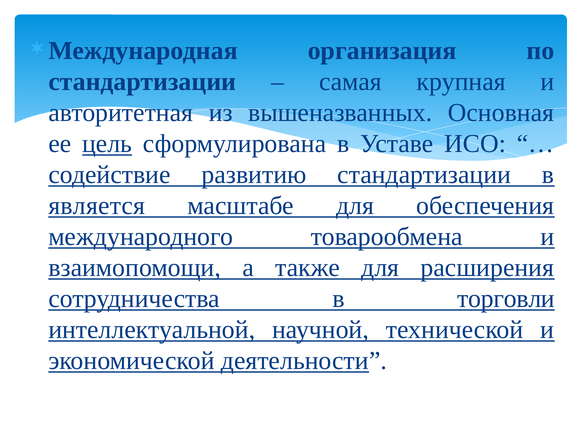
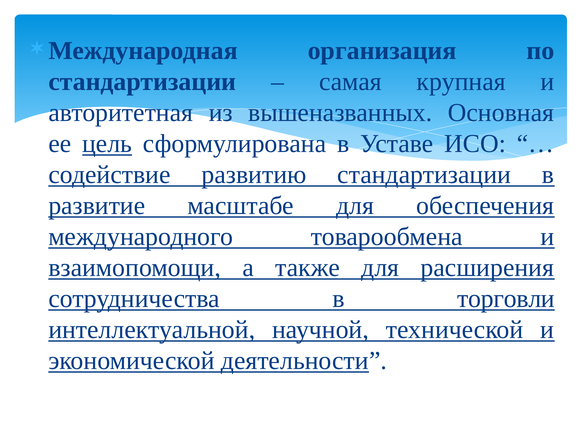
является: является -> развитие
